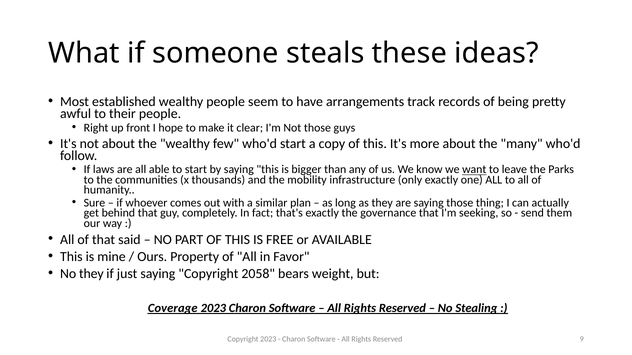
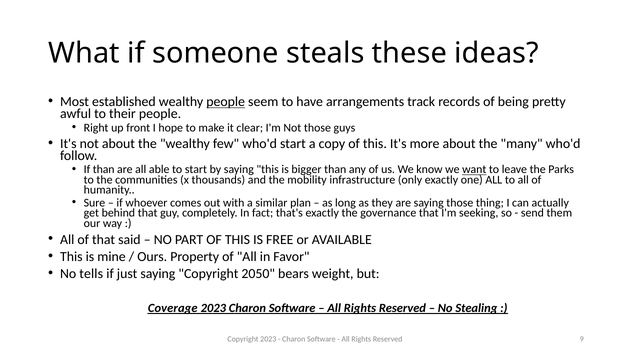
people at (226, 102) underline: none -> present
If laws: laws -> than
No they: they -> tells
2058: 2058 -> 2050
